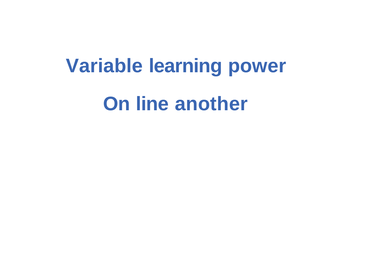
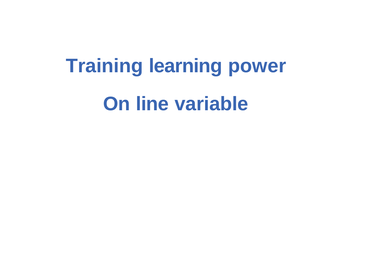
Variable: Variable -> Training
another: another -> variable
